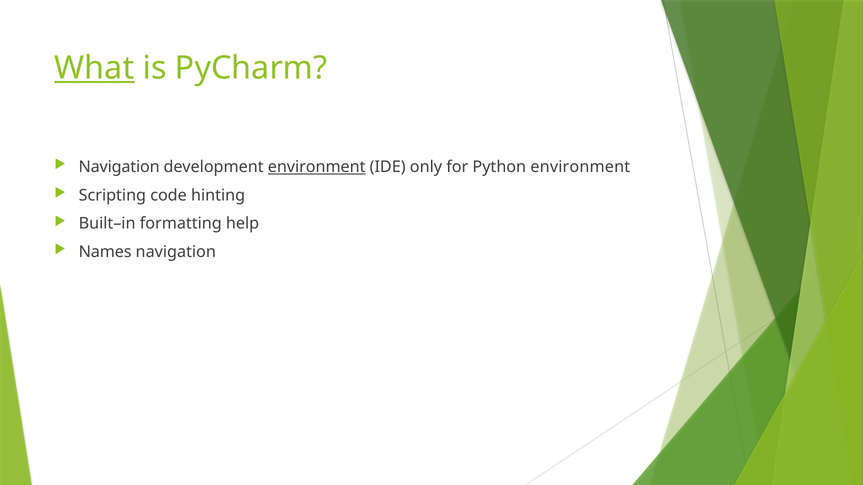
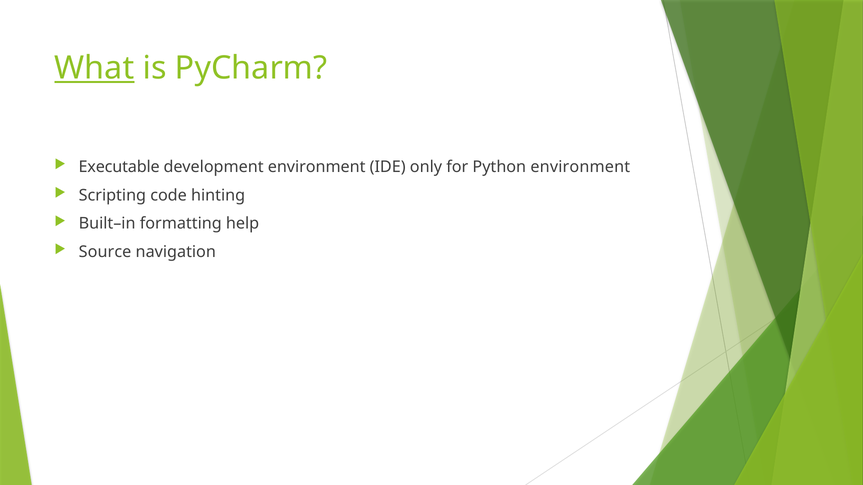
Navigation at (119, 167): Navigation -> Executable
environment at (317, 167) underline: present -> none
Names: Names -> Source
